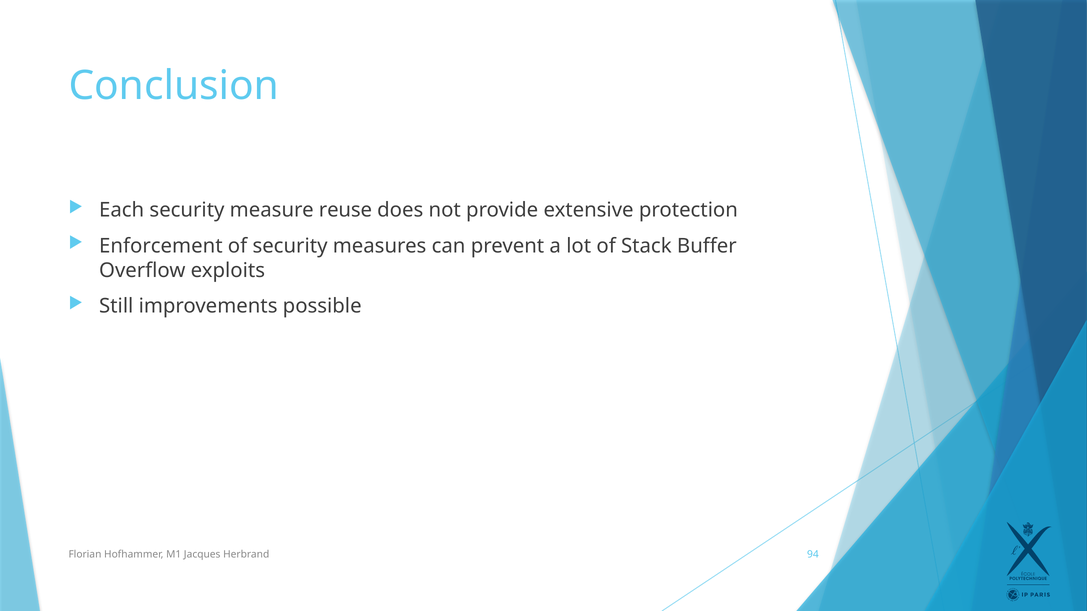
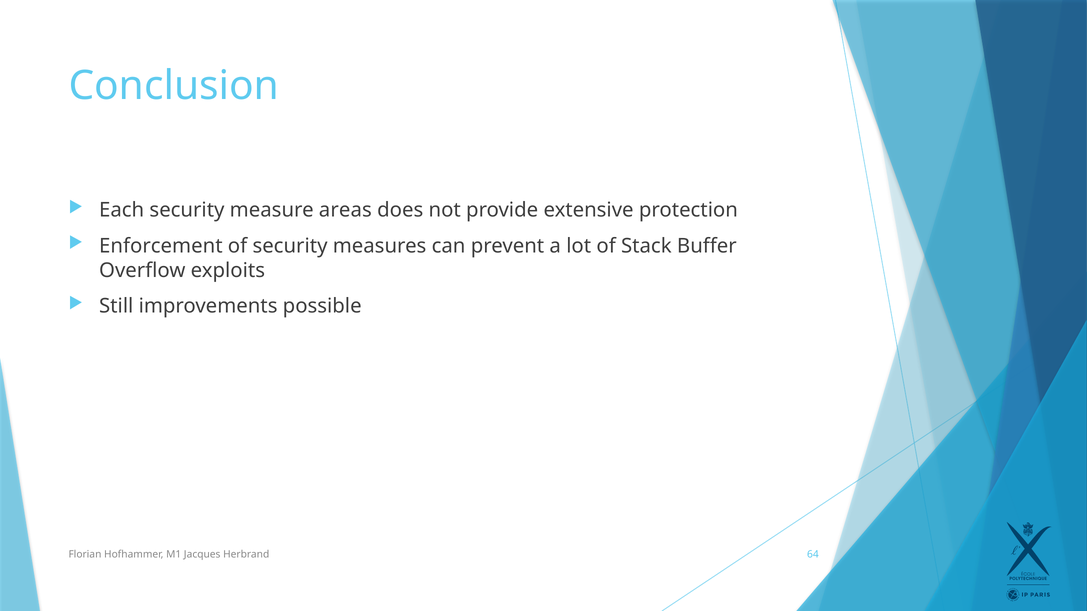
reuse: reuse -> areas
94: 94 -> 64
